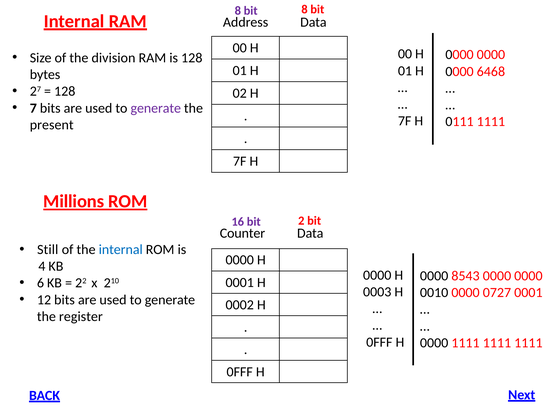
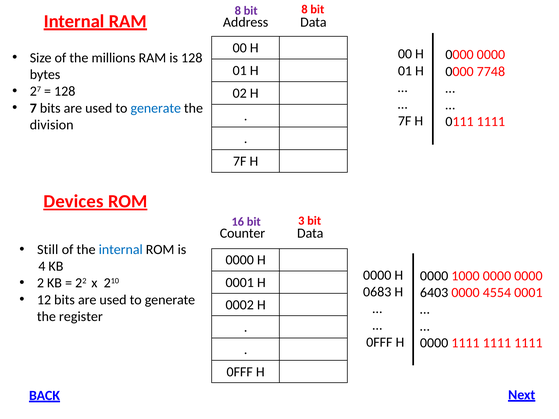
division: division -> millions
6468: 6468 -> 7748
generate at (156, 108) colour: purple -> blue
present: present -> division
Millions: Millions -> Devices
2: 2 -> 3
8543: 8543 -> 1000
6: 6 -> 2
0003: 0003 -> 0683
0010: 0010 -> 6403
0727: 0727 -> 4554
